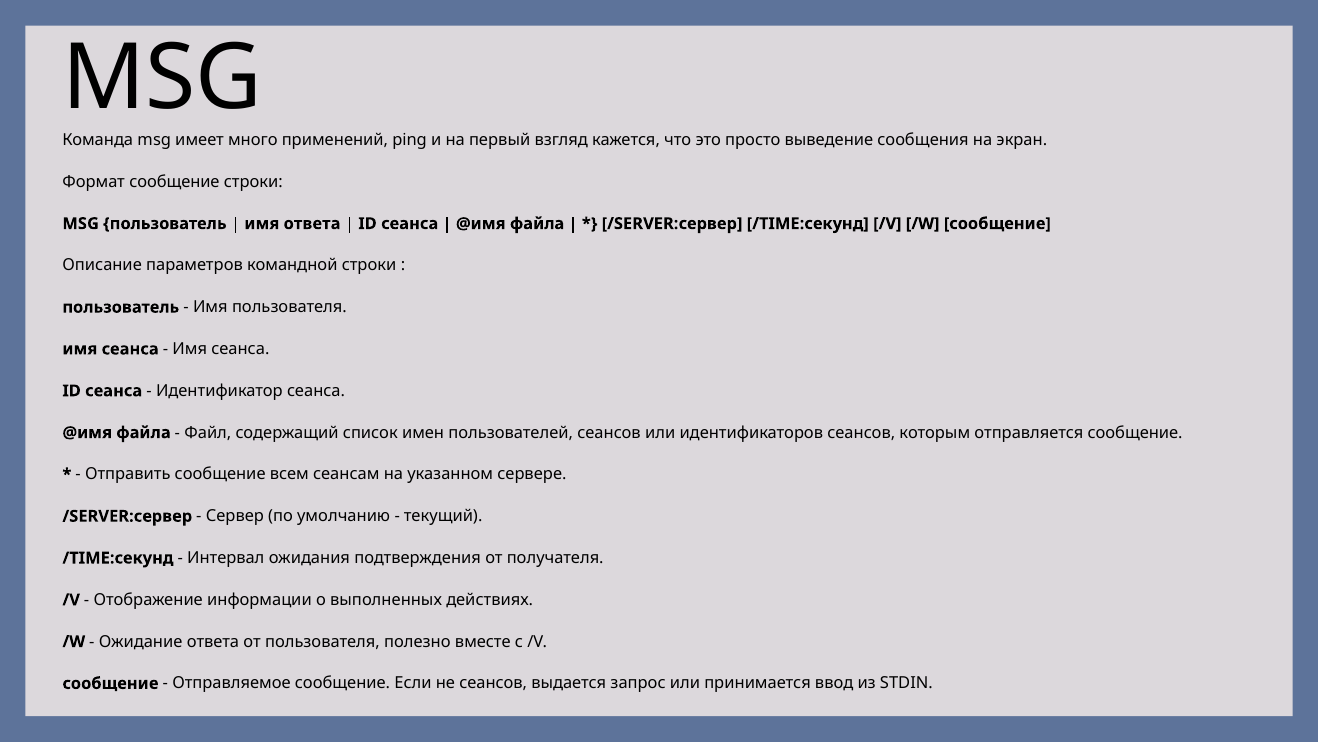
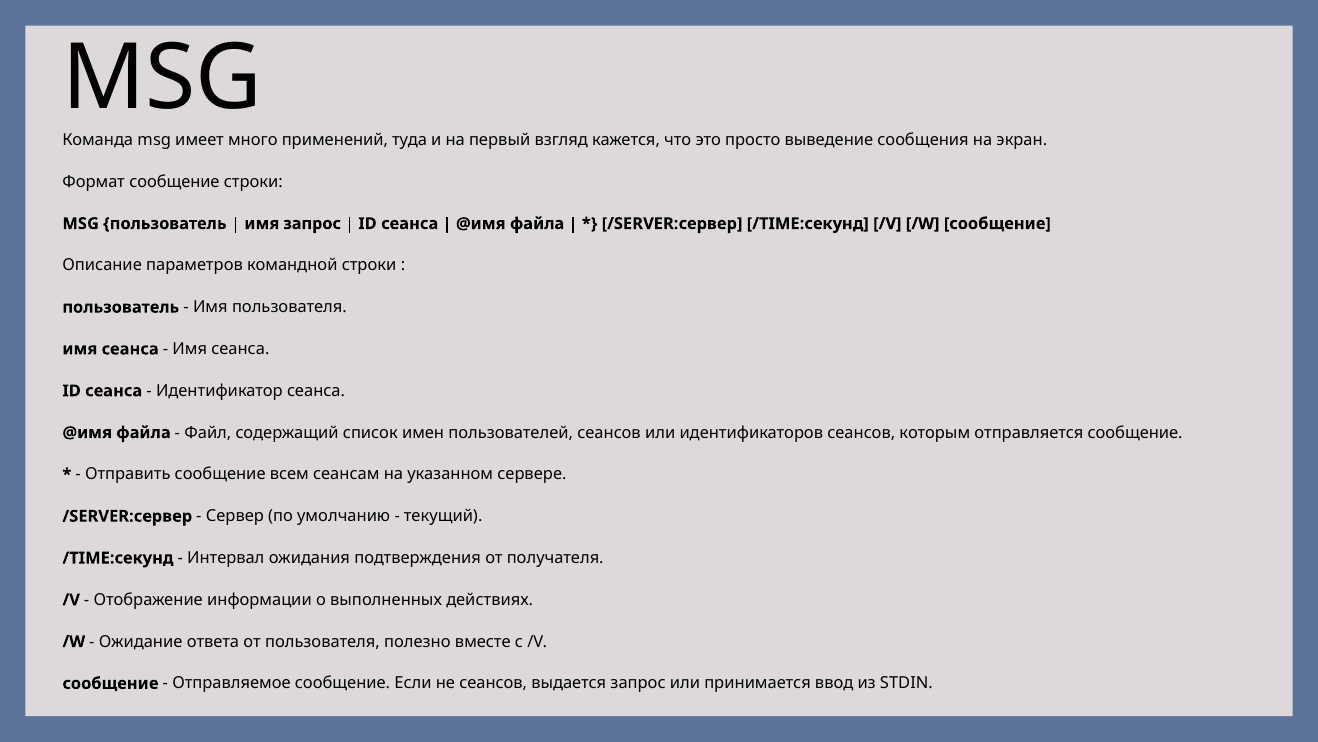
ping: ping -> туда
имя ответа: ответа -> запрос
